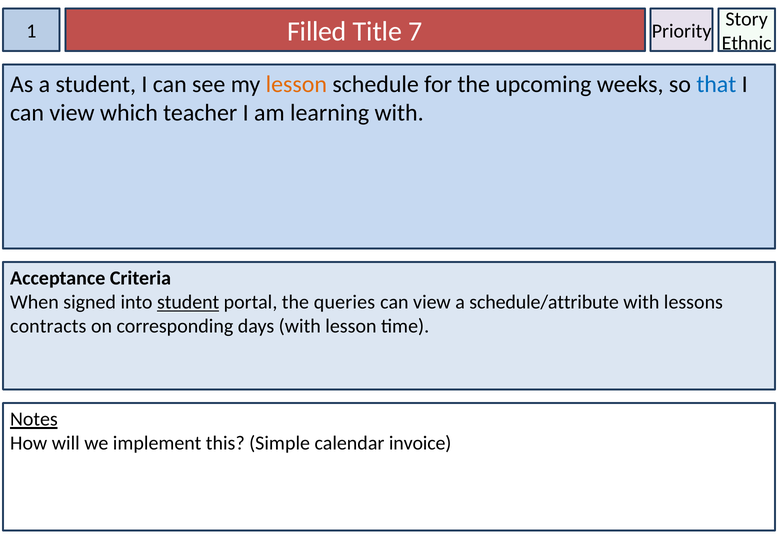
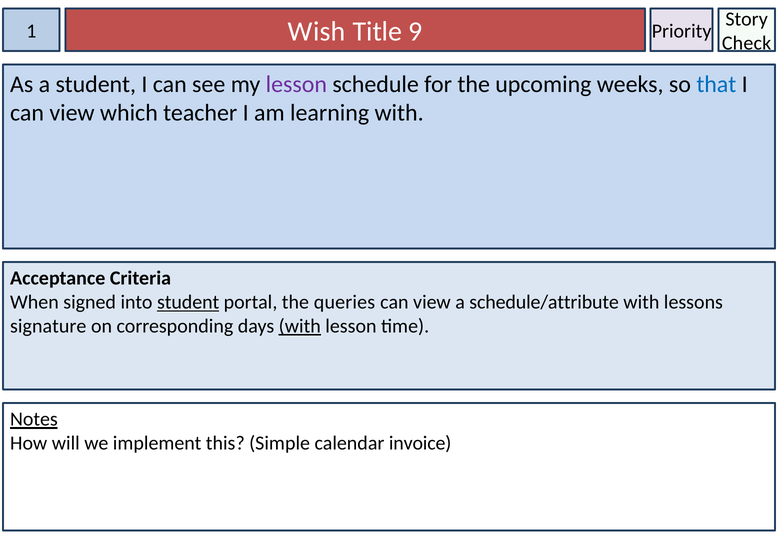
Filled: Filled -> Wish
7: 7 -> 9
Ethnic: Ethnic -> Check
lesson at (296, 84) colour: orange -> purple
contracts: contracts -> signature
with at (300, 326) underline: none -> present
